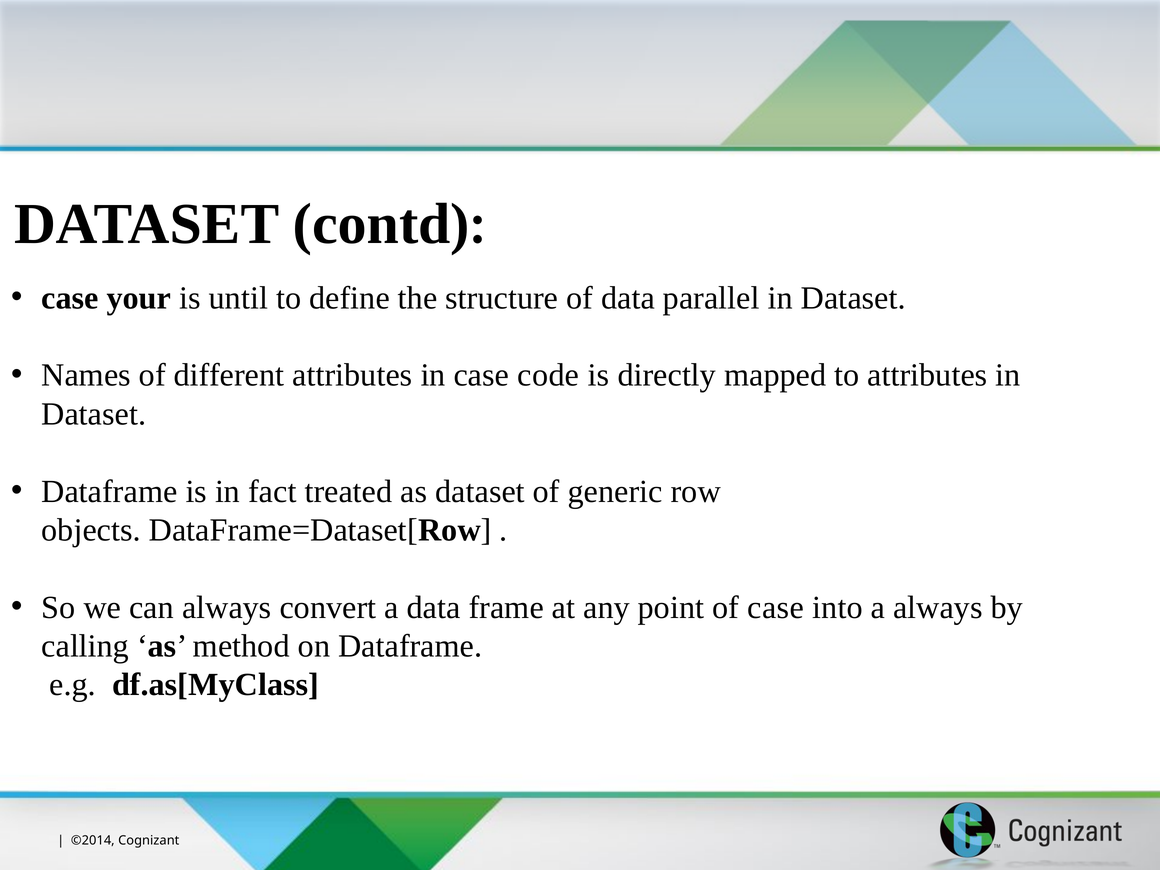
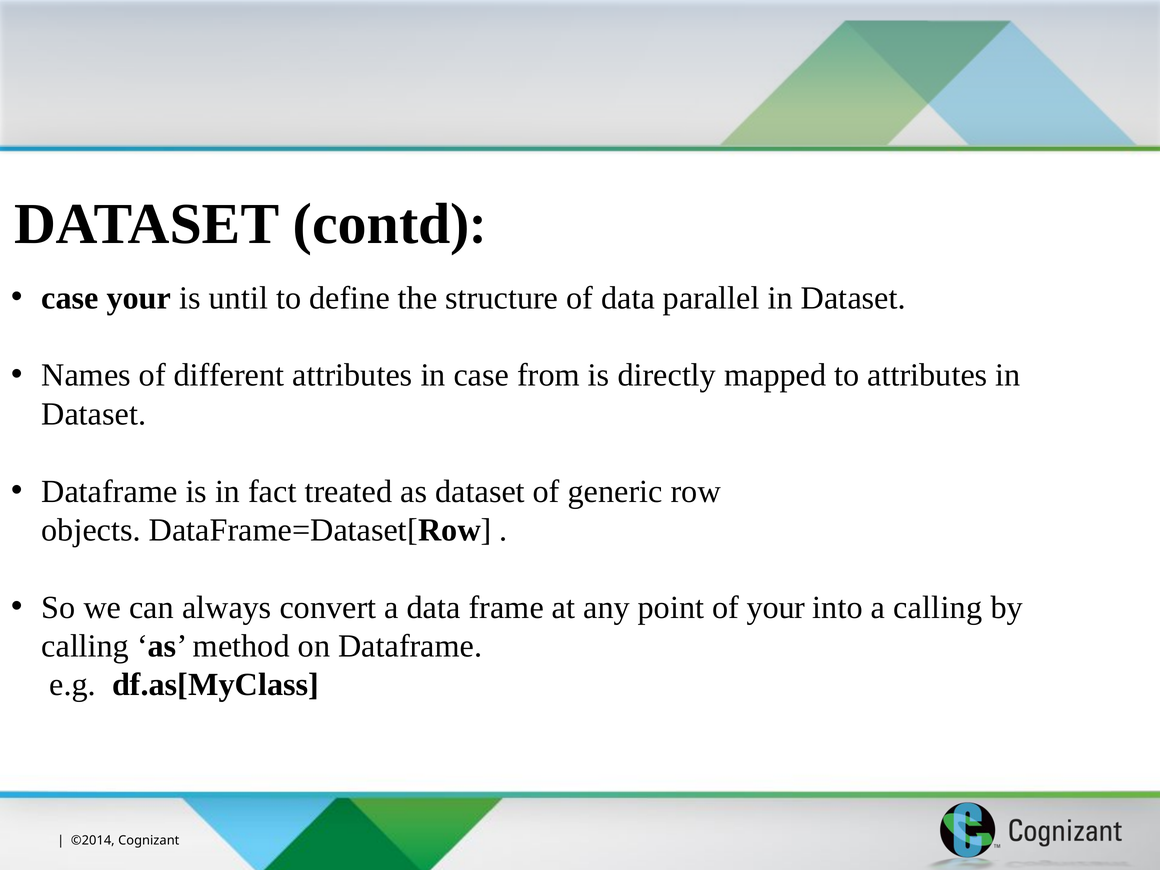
code: code -> from
of case: case -> your
a always: always -> calling
